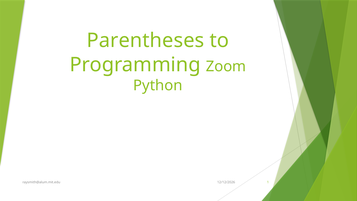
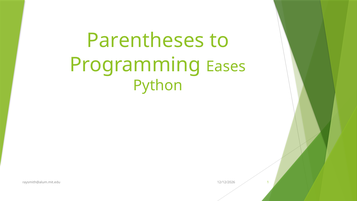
Zoom: Zoom -> Eases
